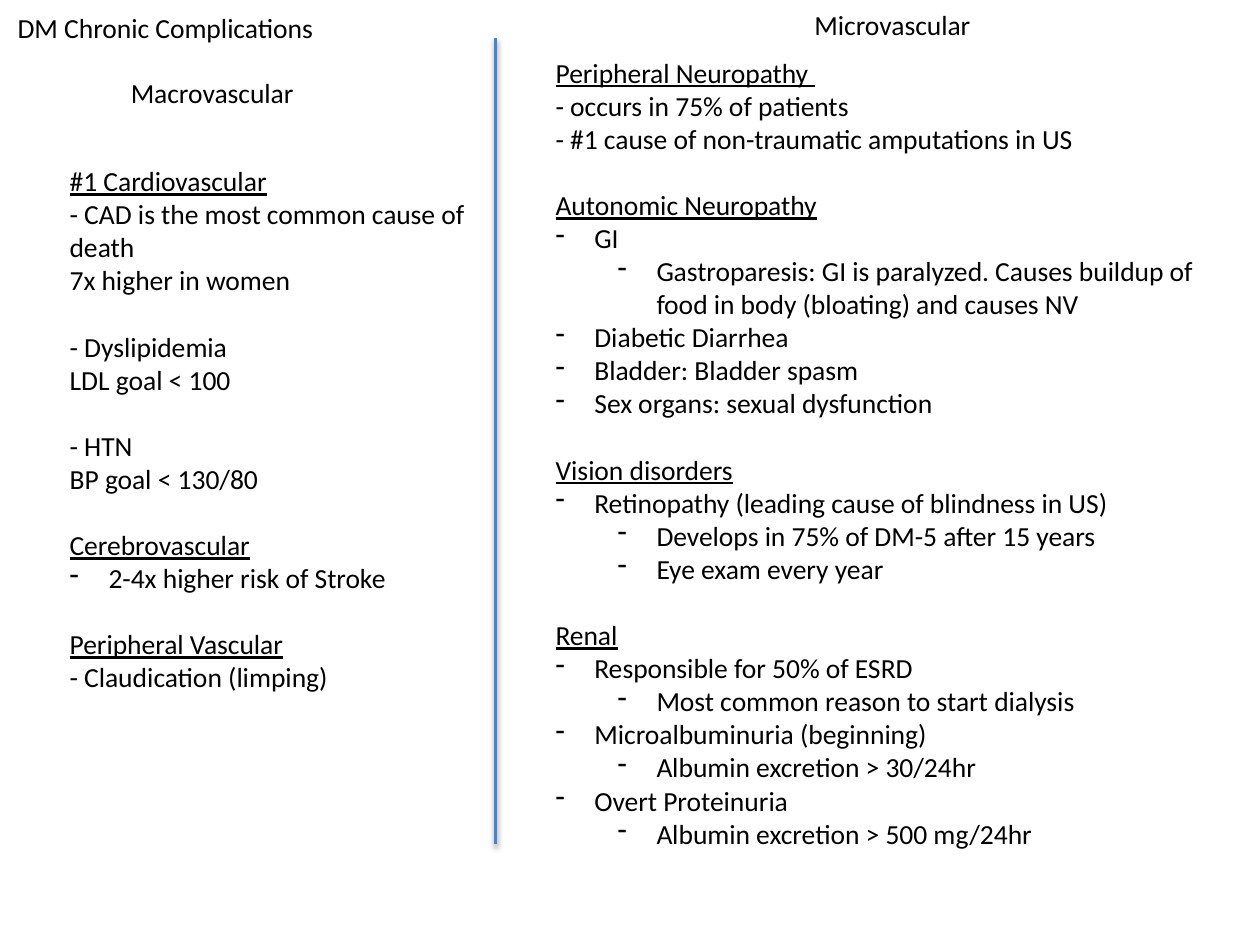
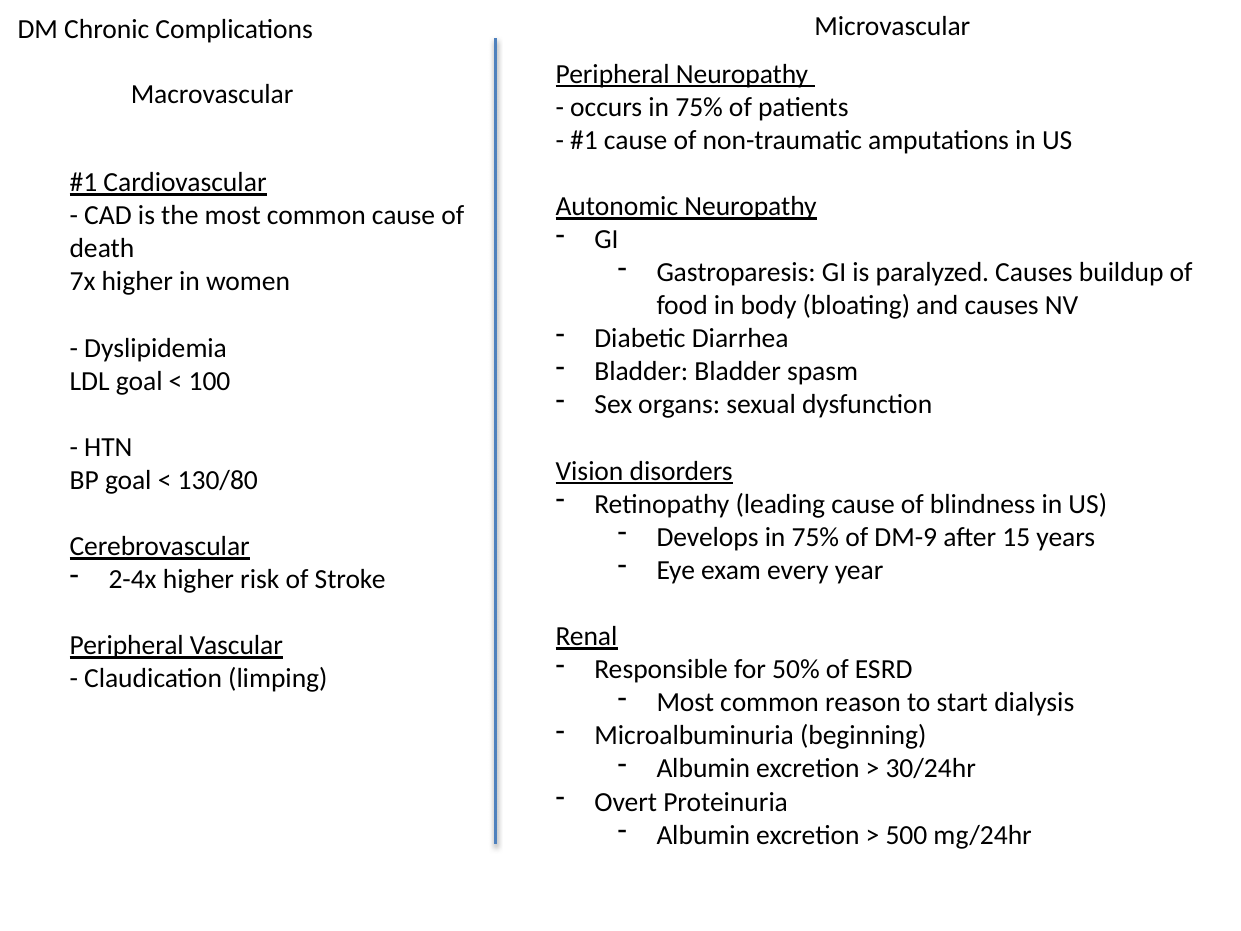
DM-5: DM-5 -> DM-9
